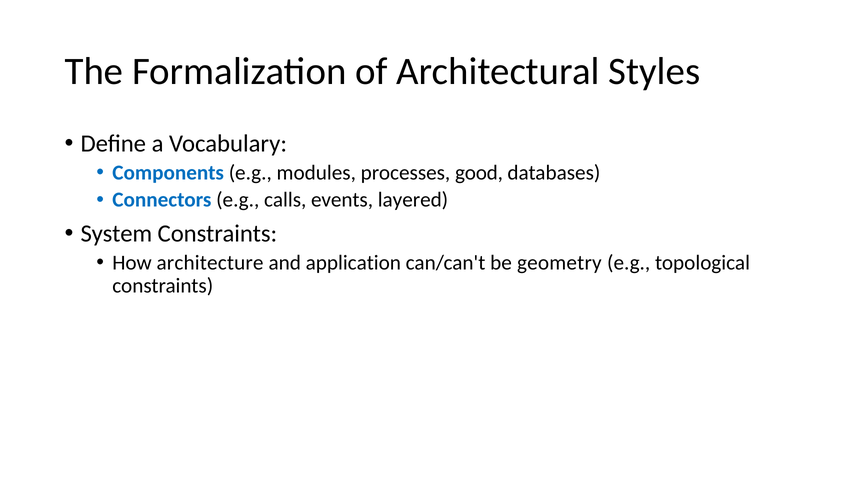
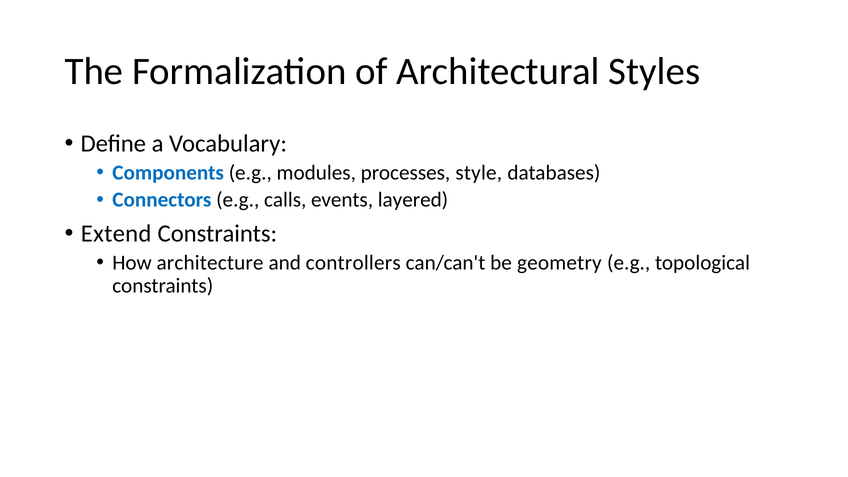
good: good -> style
System: System -> Extend
application: application -> controllers
